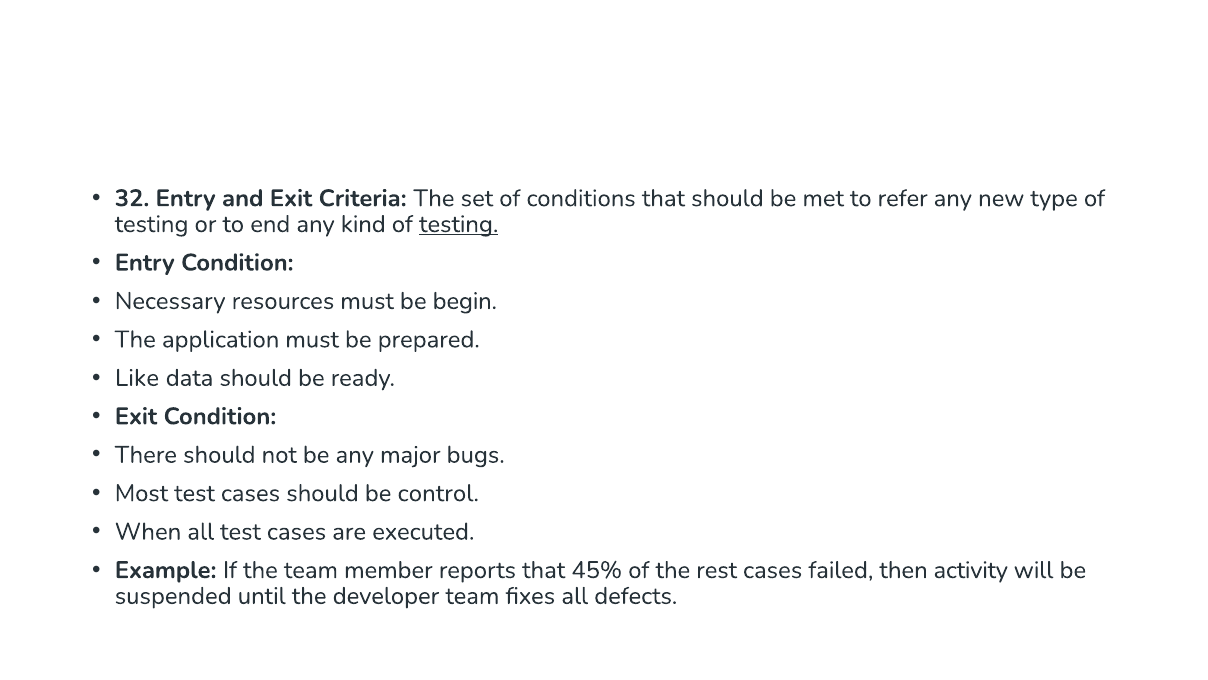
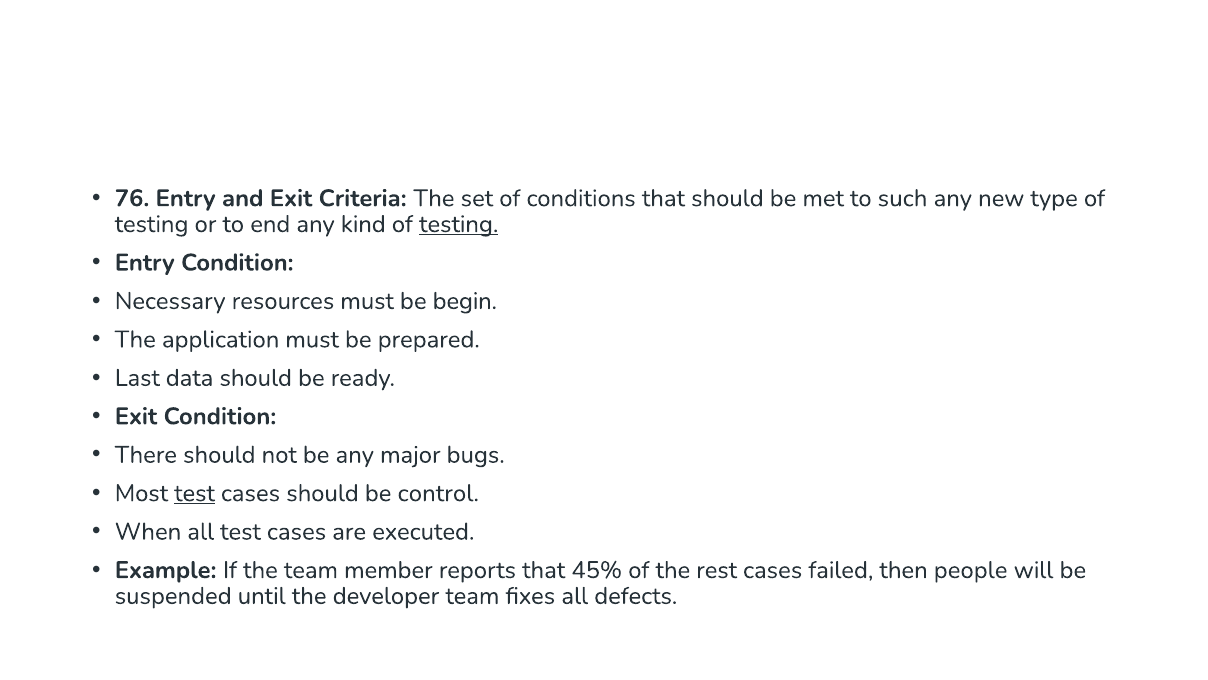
32: 32 -> 76
refer: refer -> such
Like: Like -> Last
test at (194, 493) underline: none -> present
activity: activity -> people
